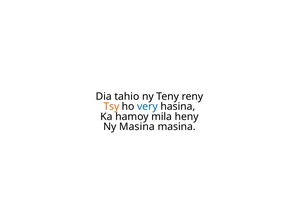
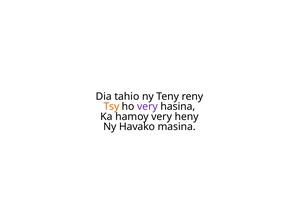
very at (147, 107) colour: blue -> purple
hamoy mila: mila -> very
Ny Masina: Masina -> Havako
